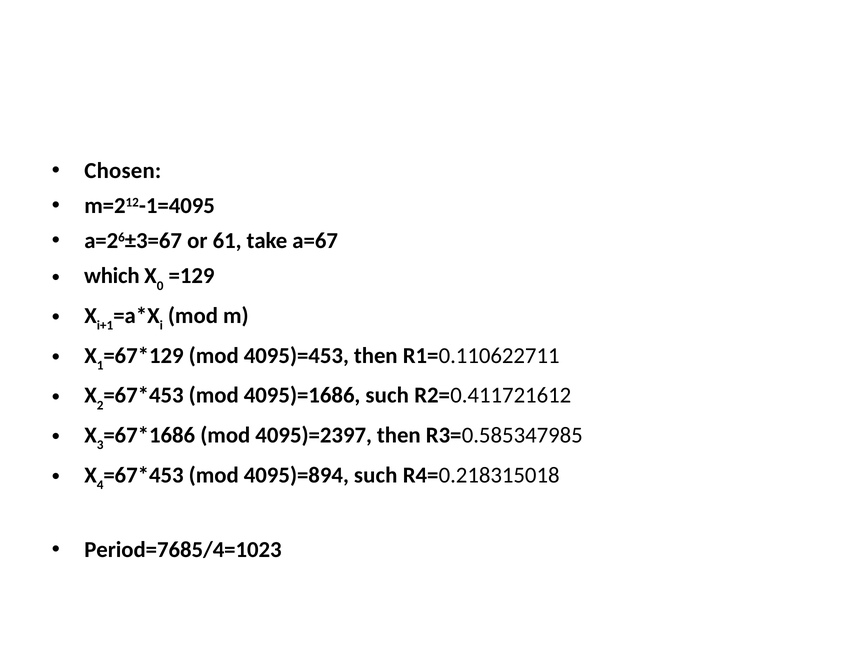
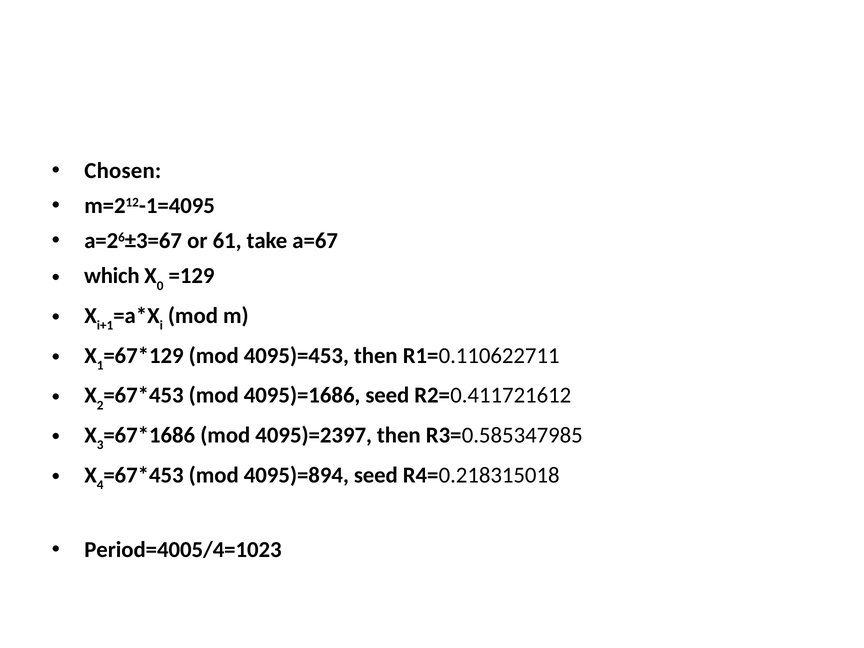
4095)=1686 such: such -> seed
4095)=894 such: such -> seed
Period=7685/4=1023: Period=7685/4=1023 -> Period=4005/4=1023
